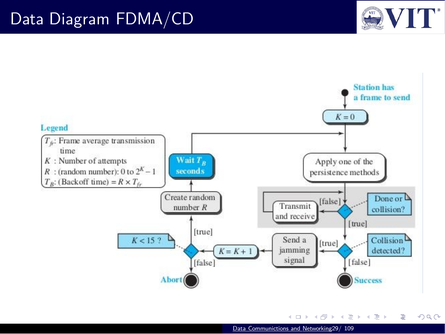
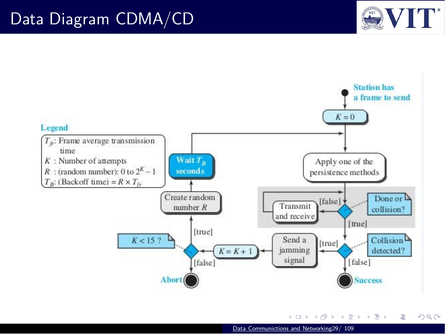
FDMA/CD: FDMA/CD -> CDMA/CD
